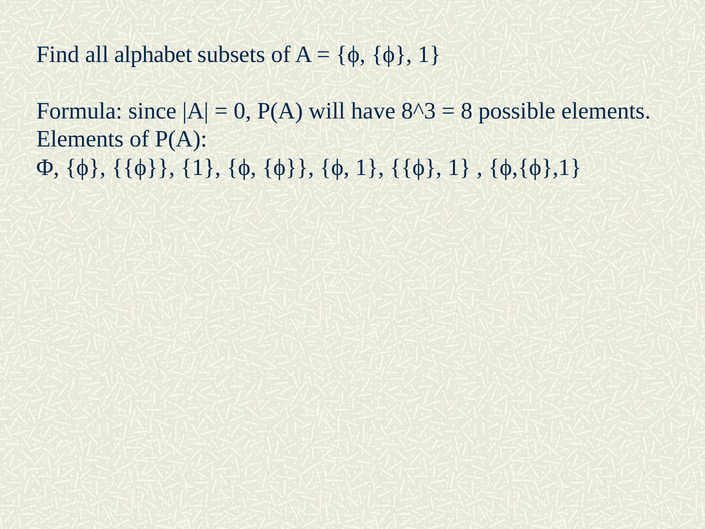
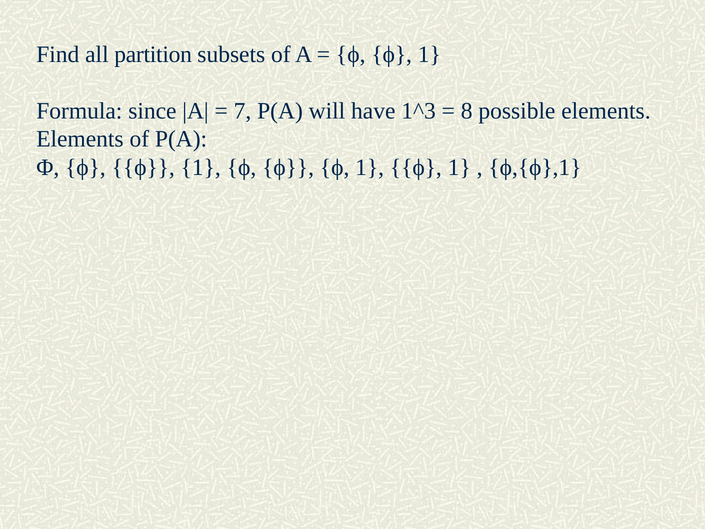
alphabet: alphabet -> partition
0: 0 -> 7
8^3: 8^3 -> 1^3
